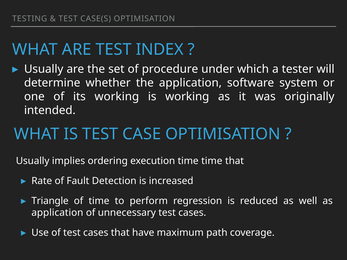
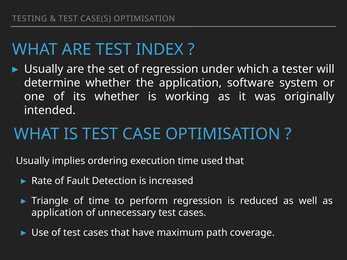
of procedure: procedure -> regression
its working: working -> whether
time time: time -> used
